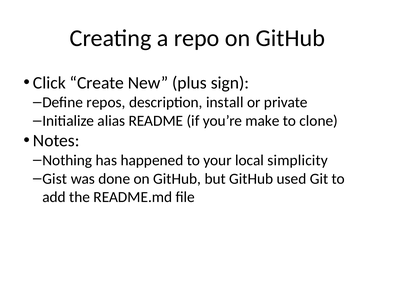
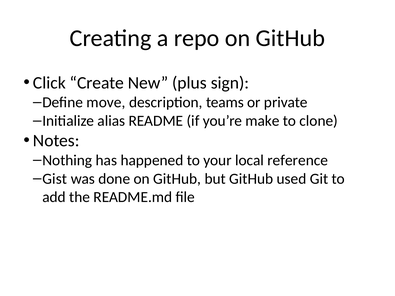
repos: repos -> move
install: install -> teams
simplicity: simplicity -> reference
